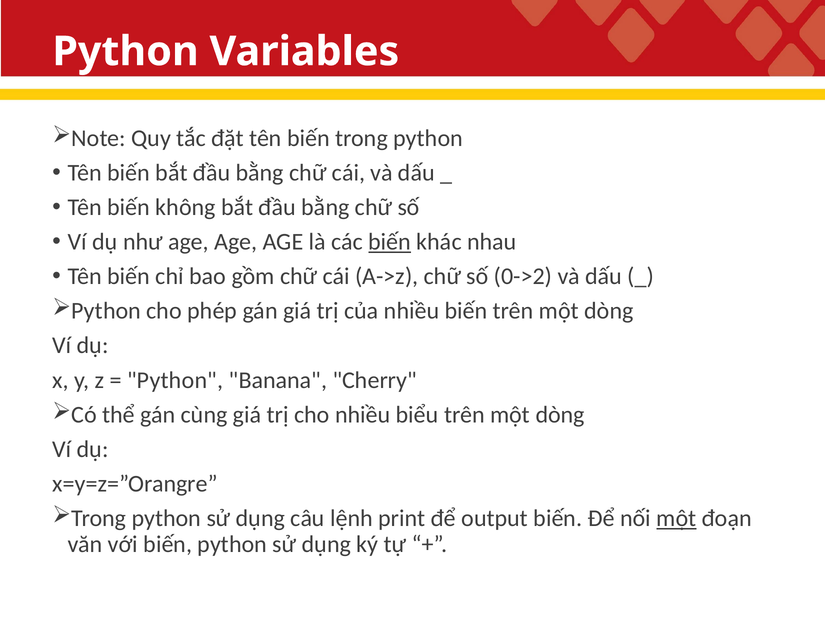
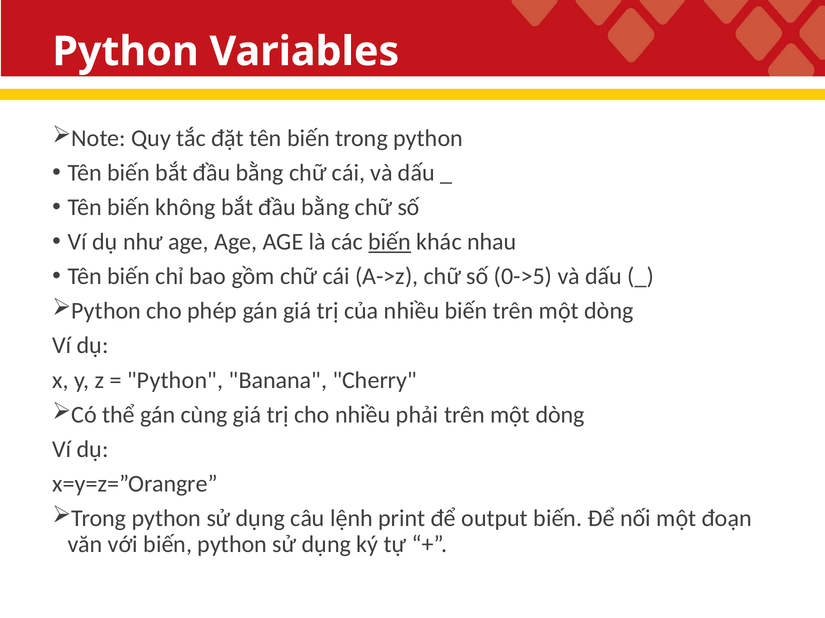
0->2: 0->2 -> 0->5
biểu: biểu -> phải
một at (676, 519) underline: present -> none
